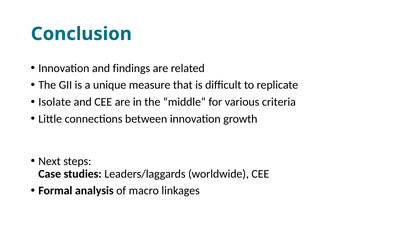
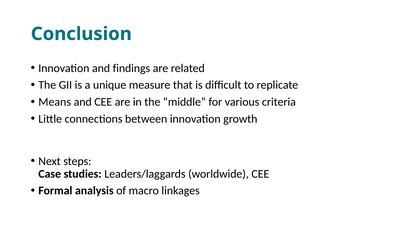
Isolate: Isolate -> Means
